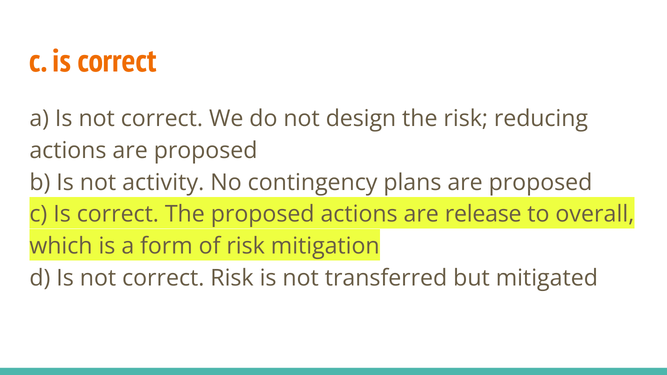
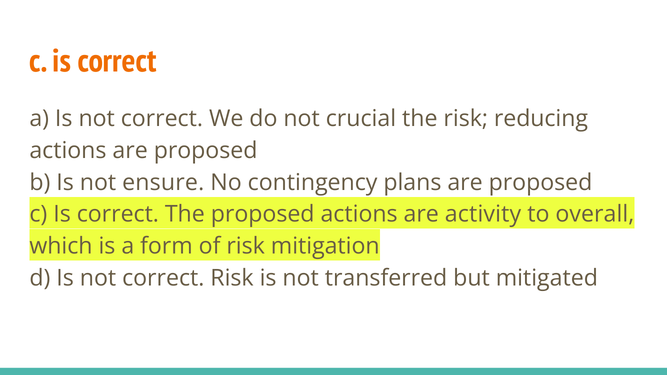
design: design -> crucial
activity: activity -> ensure
release: release -> activity
